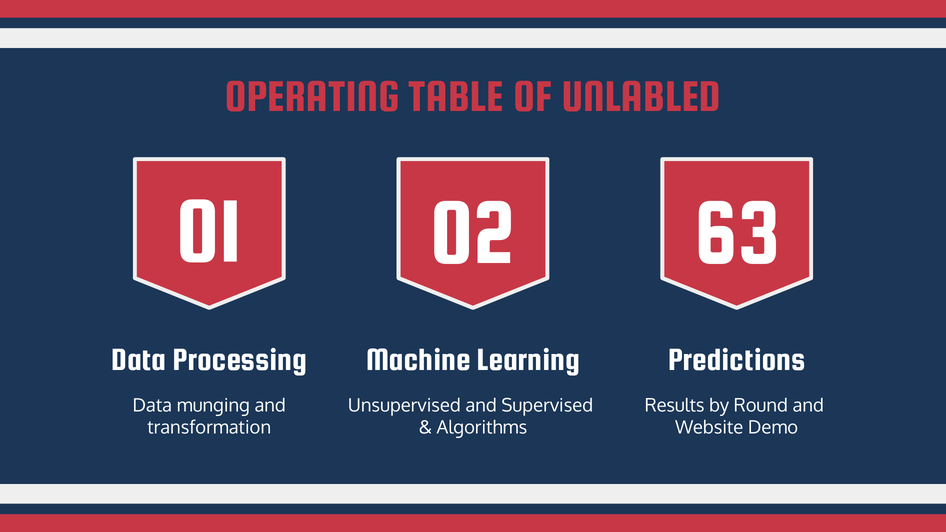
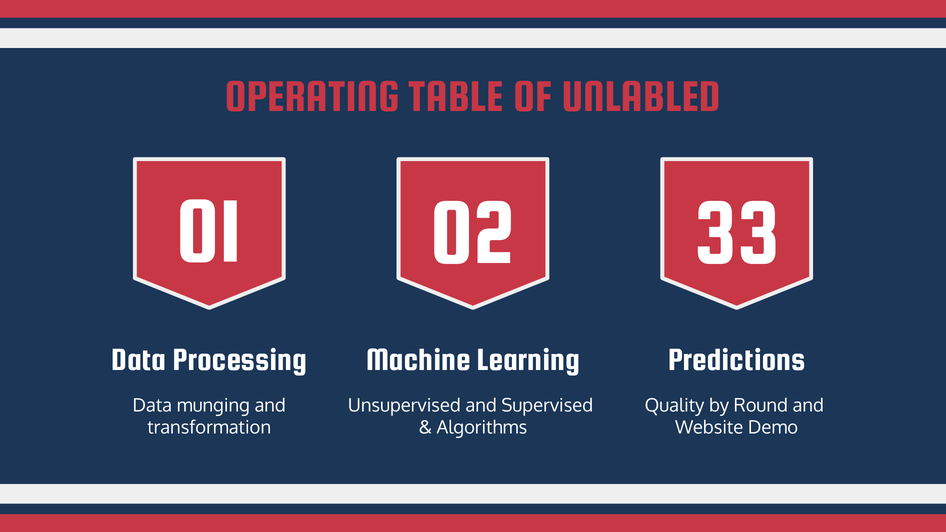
63: 63 -> 33
Results: Results -> Quality
